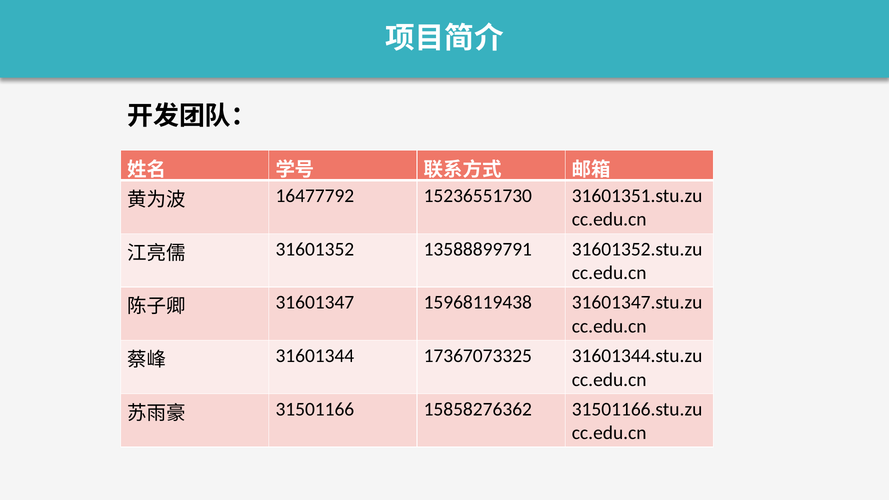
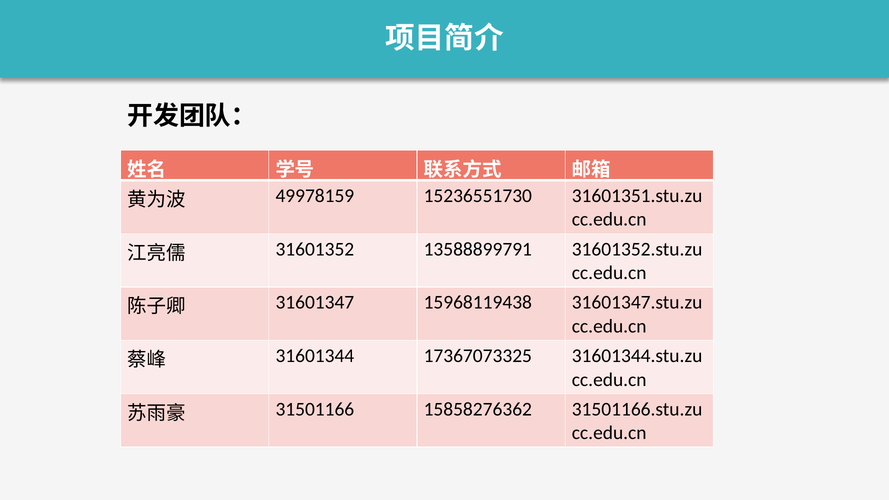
16477792: 16477792 -> 49978159
